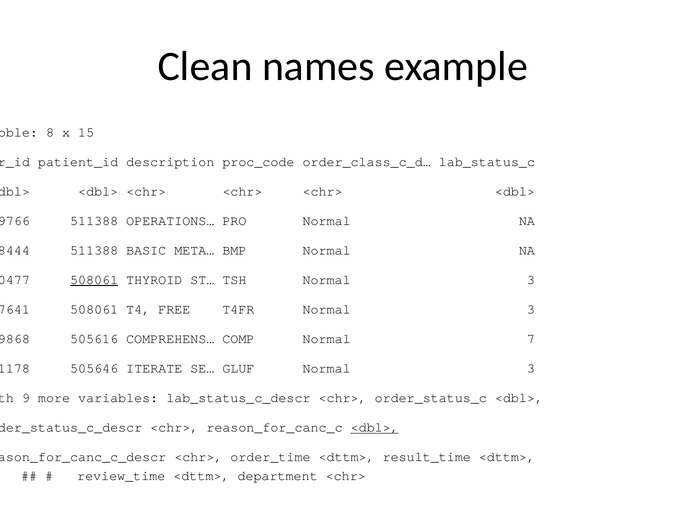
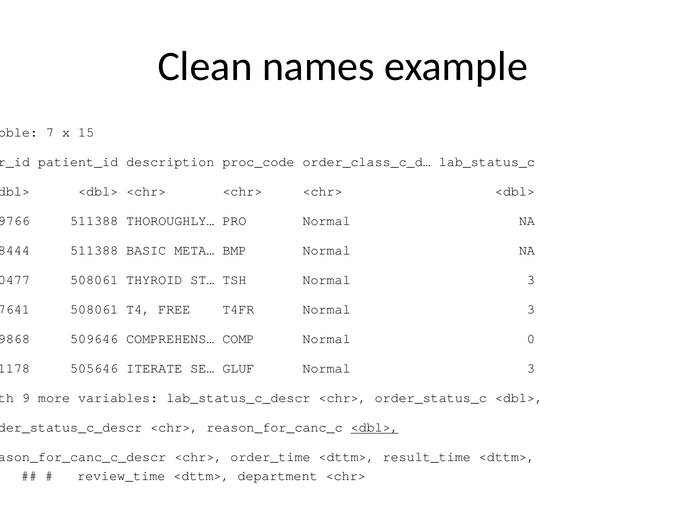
8: 8 -> 7
OPERATIONS…: OPERATIONS… -> THOROUGHLY…
508061 at (94, 280) underline: present -> none
505616: 505616 -> 509646
7: 7 -> 0
